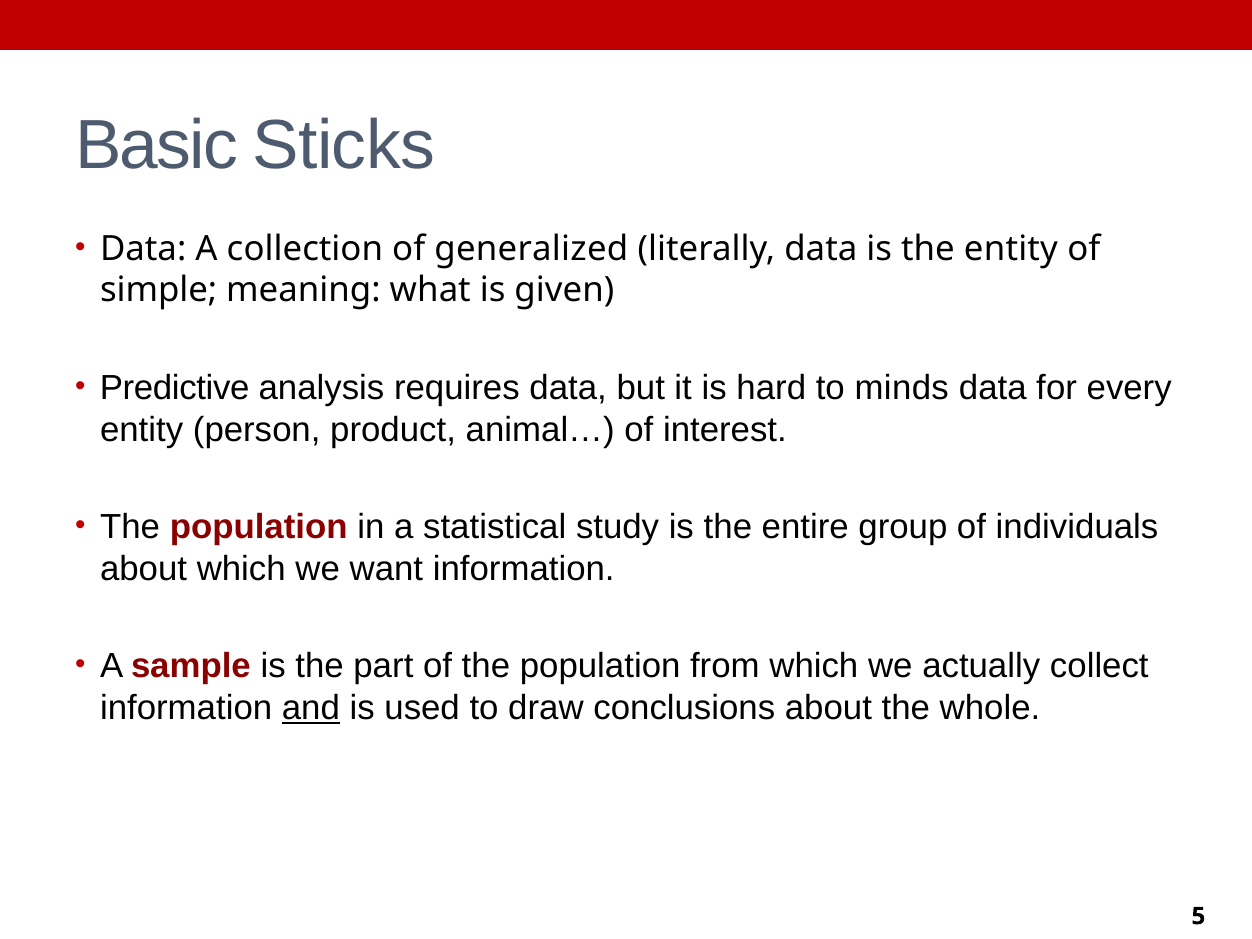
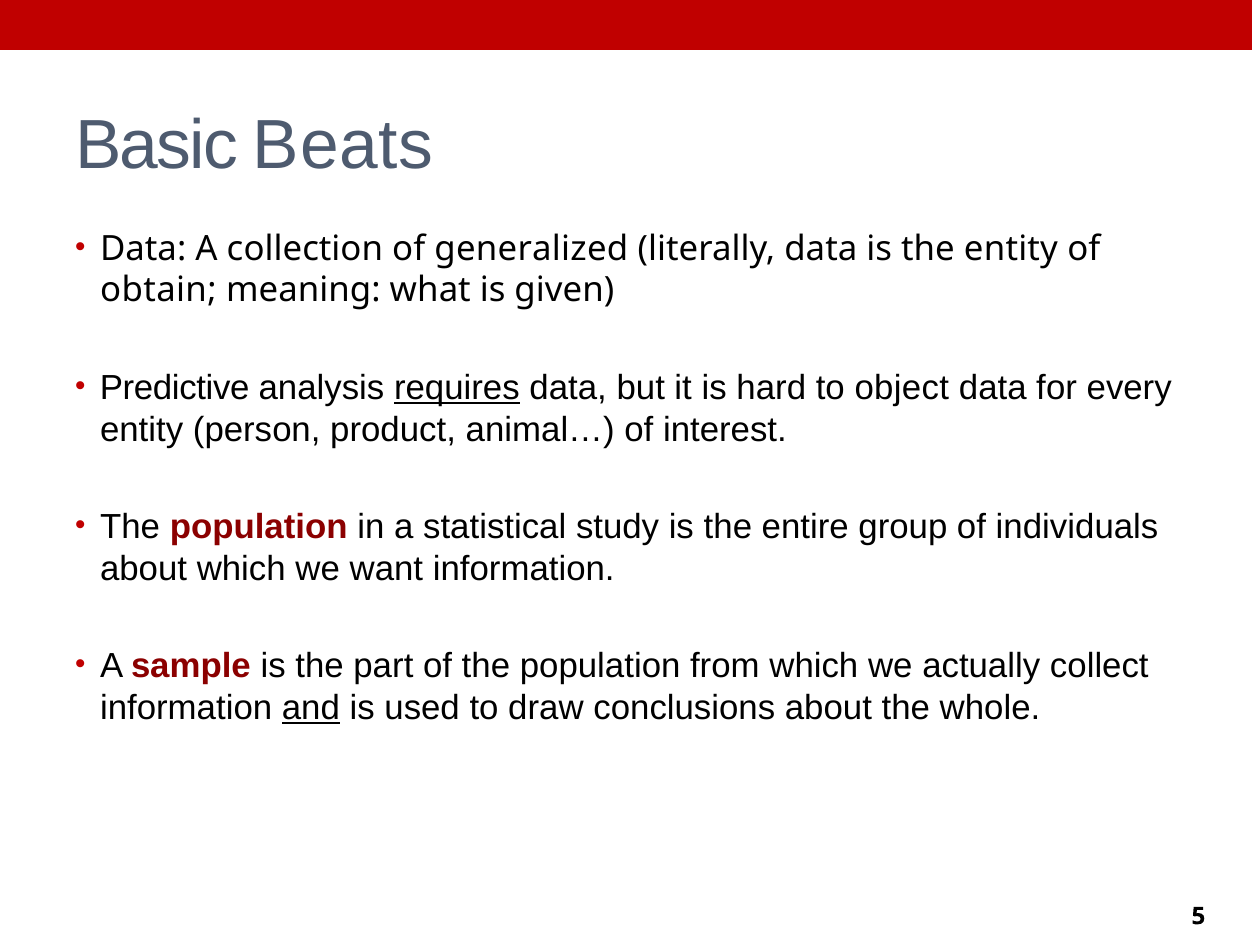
Sticks: Sticks -> Beats
simple: simple -> obtain
requires underline: none -> present
minds: minds -> object
